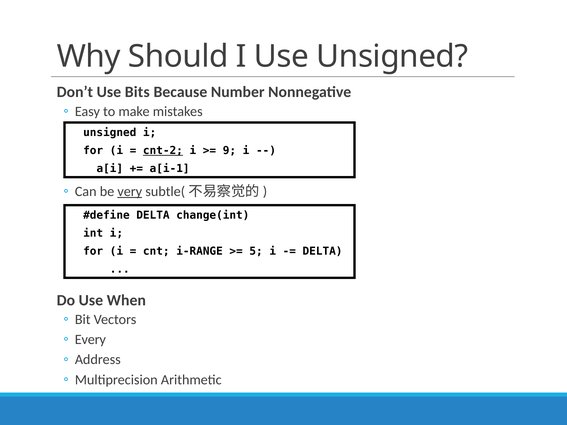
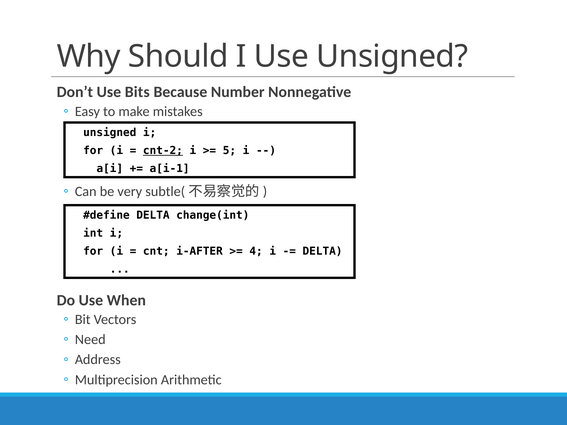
9: 9 -> 5
very underline: present -> none
i-RANGE: i-RANGE -> i-AFTER
5: 5 -> 4
Every: Every -> Need
